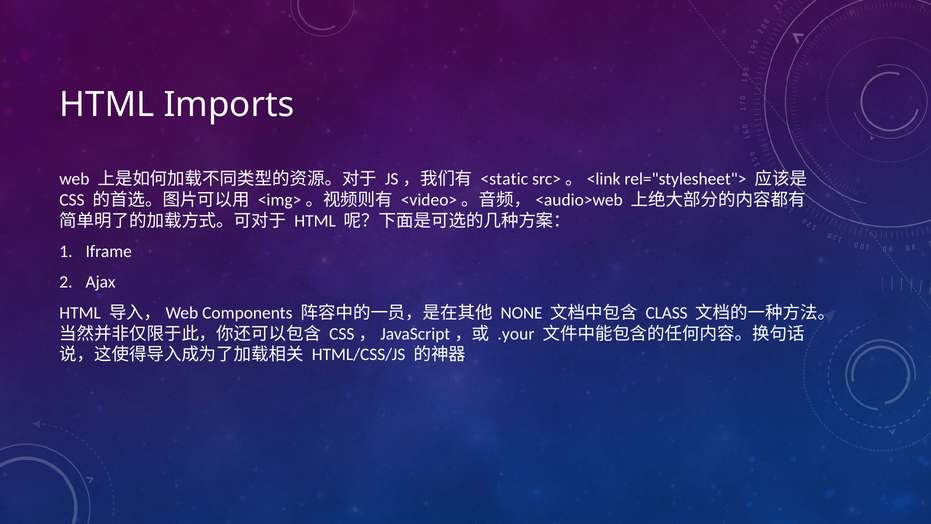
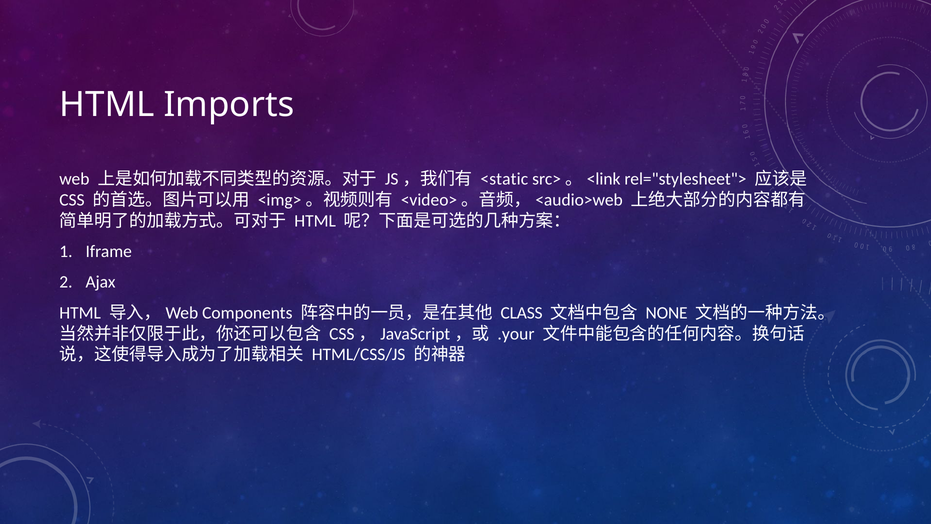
NONE: NONE -> CLASS
CLASS: CLASS -> NONE
